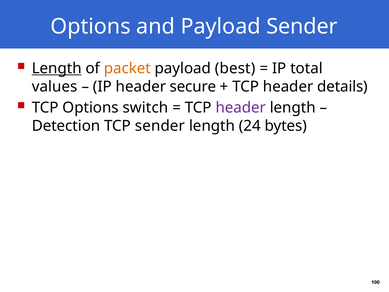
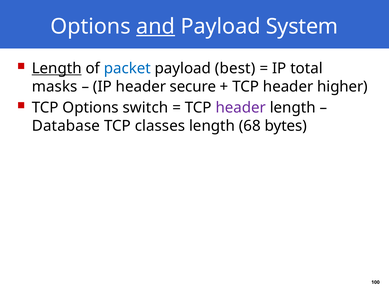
and underline: none -> present
Payload Sender: Sender -> System
packet colour: orange -> blue
values: values -> masks
details: details -> higher
Detection: Detection -> Database
TCP sender: sender -> classes
24: 24 -> 68
